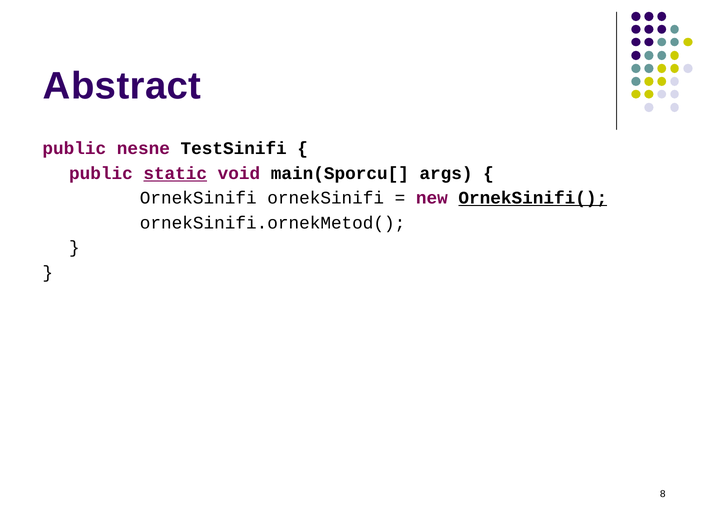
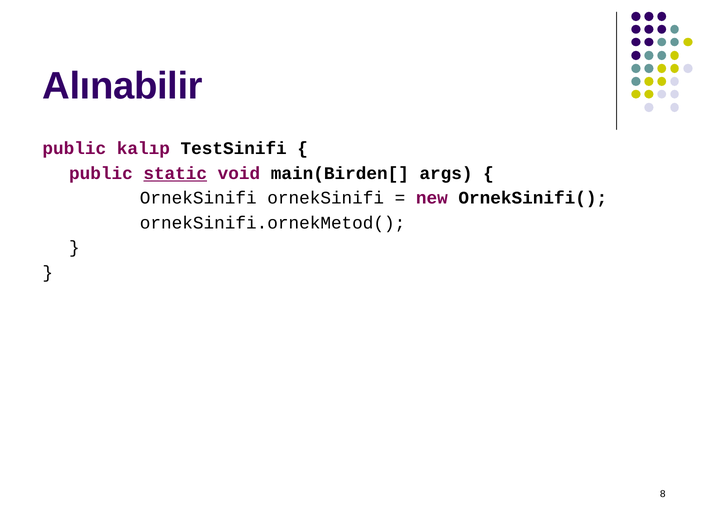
Abstract: Abstract -> Alınabilir
nesne: nesne -> kalıp
main(Sporcu[: main(Sporcu[ -> main(Birden[
OrnekSinifi( underline: present -> none
